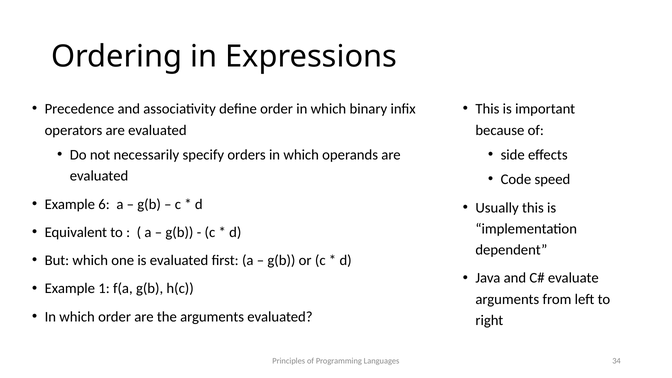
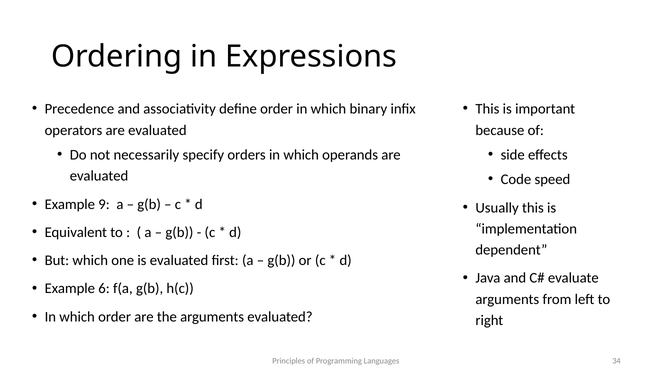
6: 6 -> 9
1: 1 -> 6
